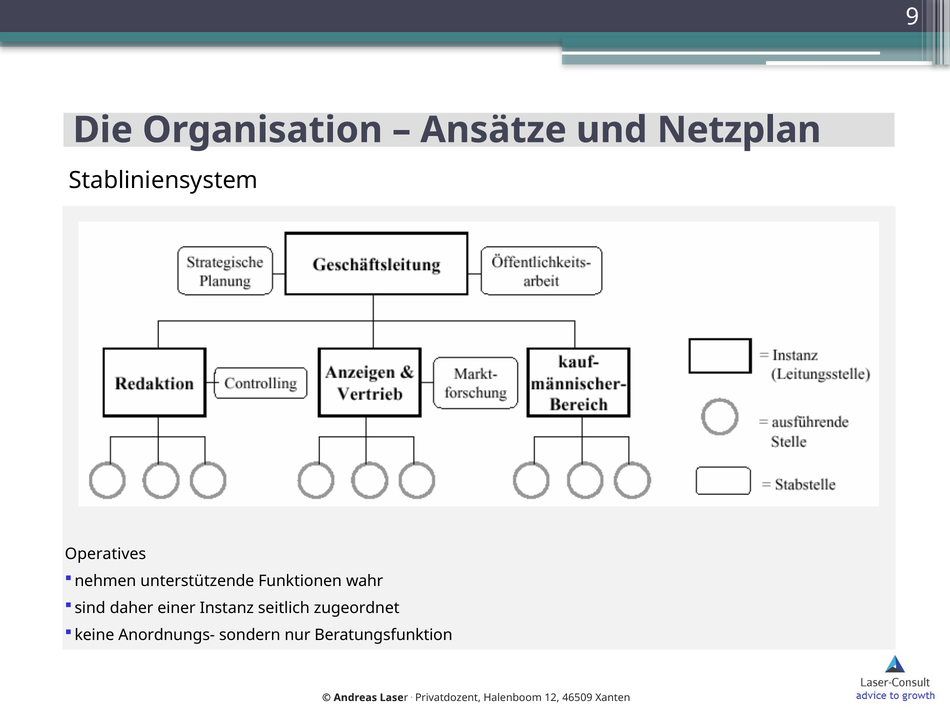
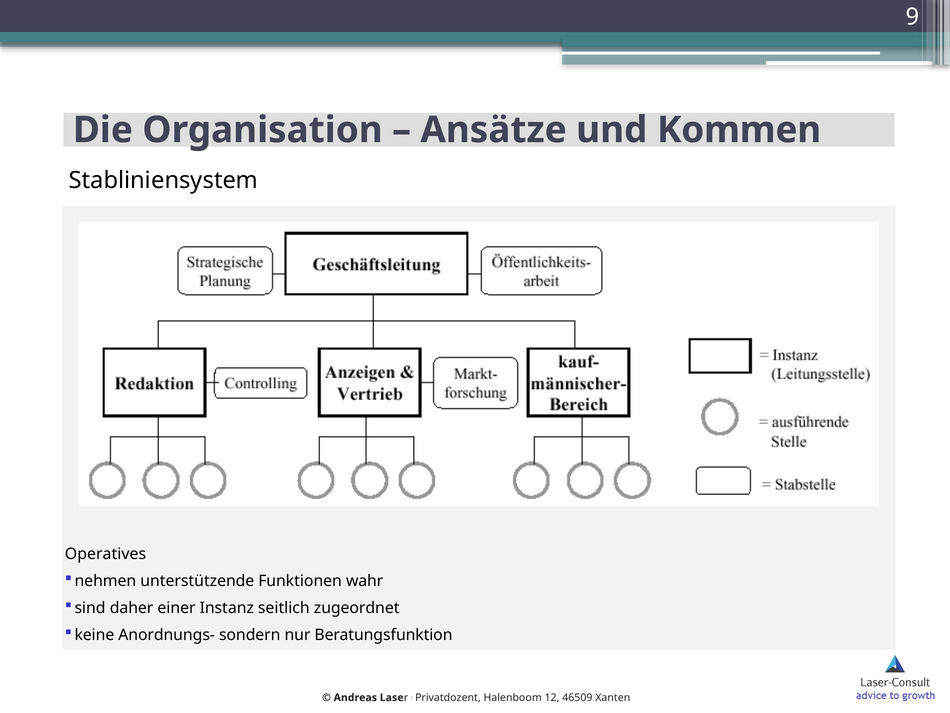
Netzplan: Netzplan -> Kommen
